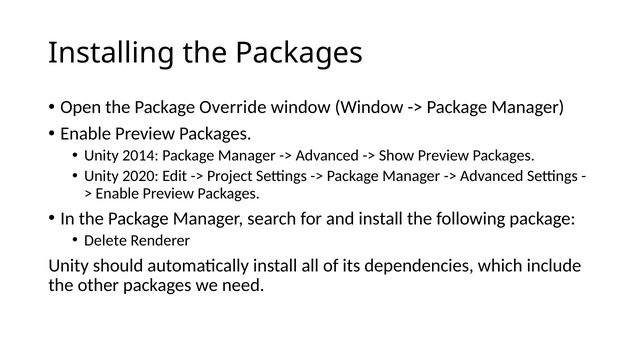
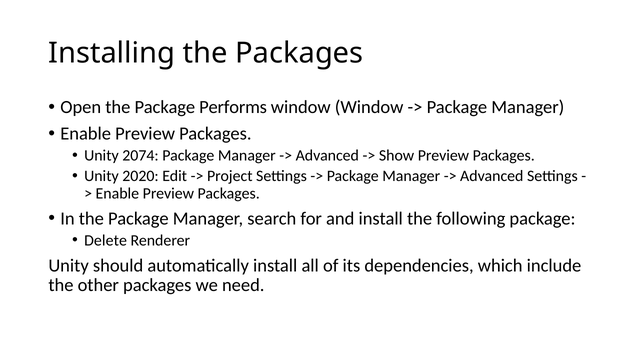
Override: Override -> Performs
2014: 2014 -> 2074
